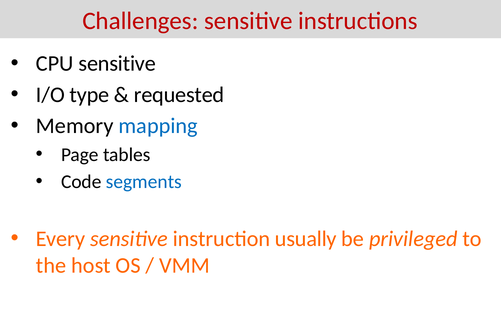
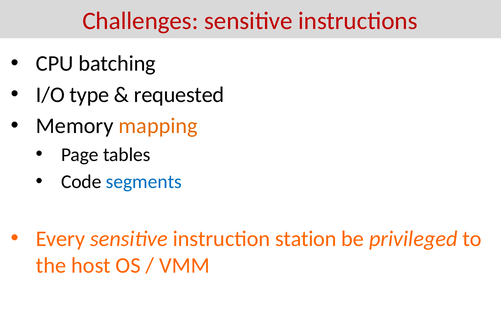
CPU sensitive: sensitive -> batching
mapping colour: blue -> orange
usually: usually -> station
